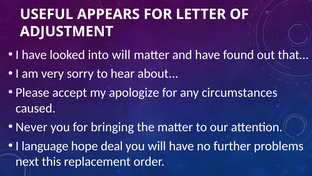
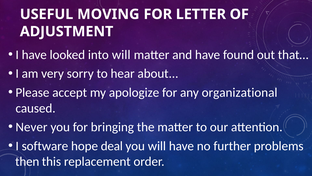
APPEARS: APPEARS -> MOVING
circumstances: circumstances -> organizational
language: language -> software
next: next -> then
